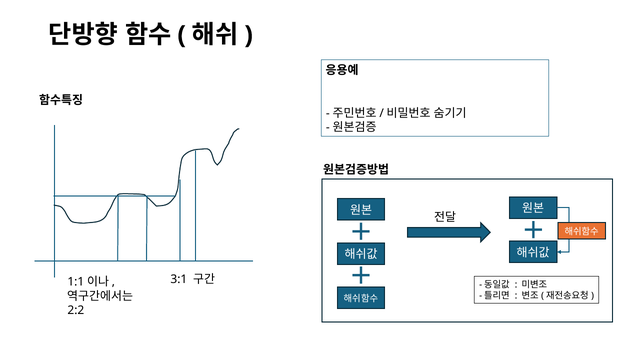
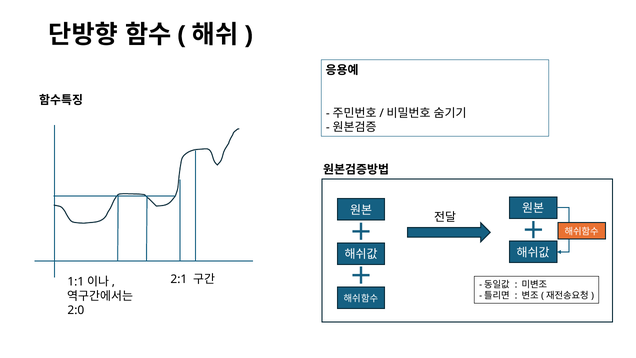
3:1: 3:1 -> 2:1
2:2: 2:2 -> 2:0
